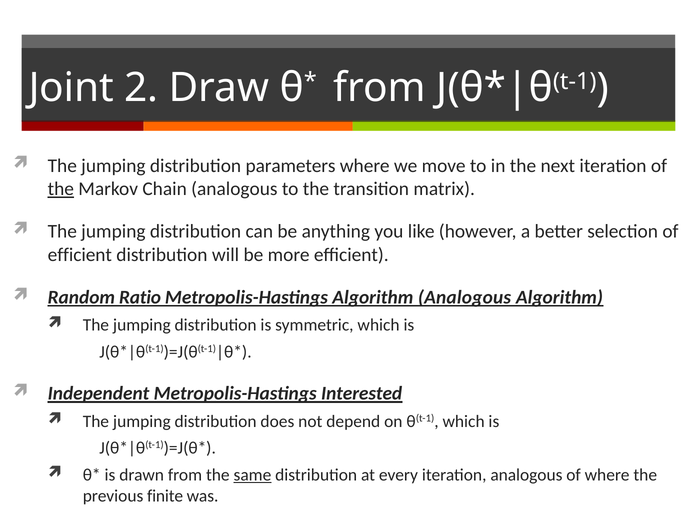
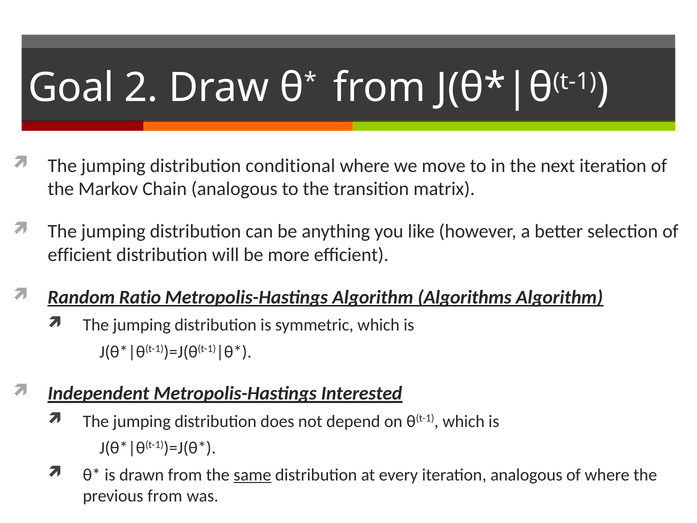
Joint: Joint -> Goal
parameters: parameters -> conditional
the at (61, 189) underline: present -> none
Algorithm Analogous: Analogous -> Algorithms
previous finite: finite -> from
